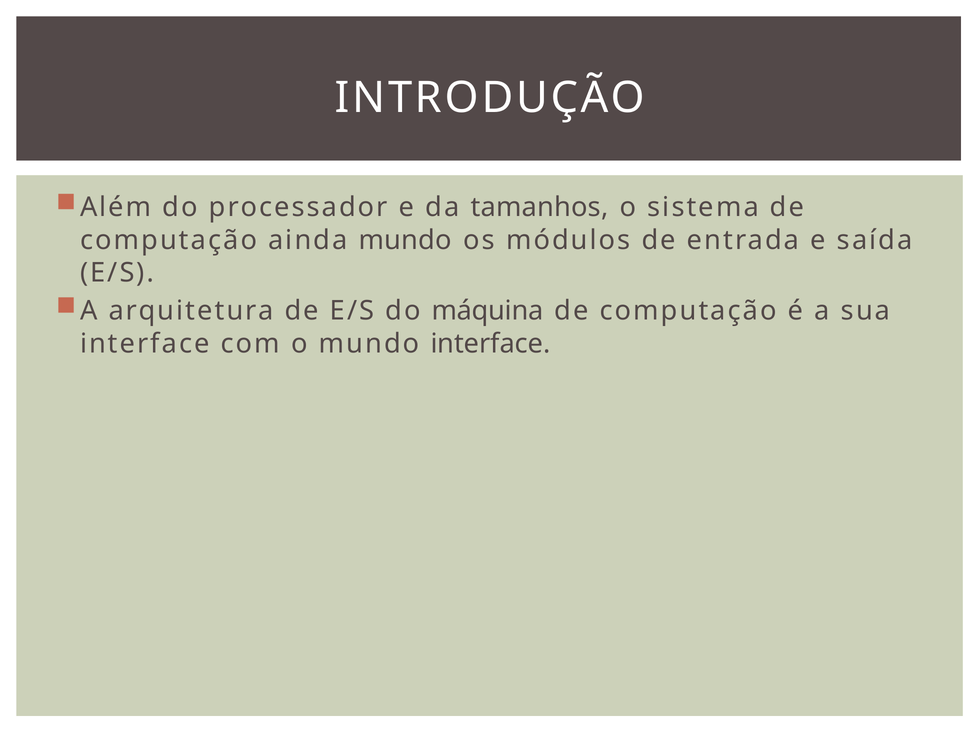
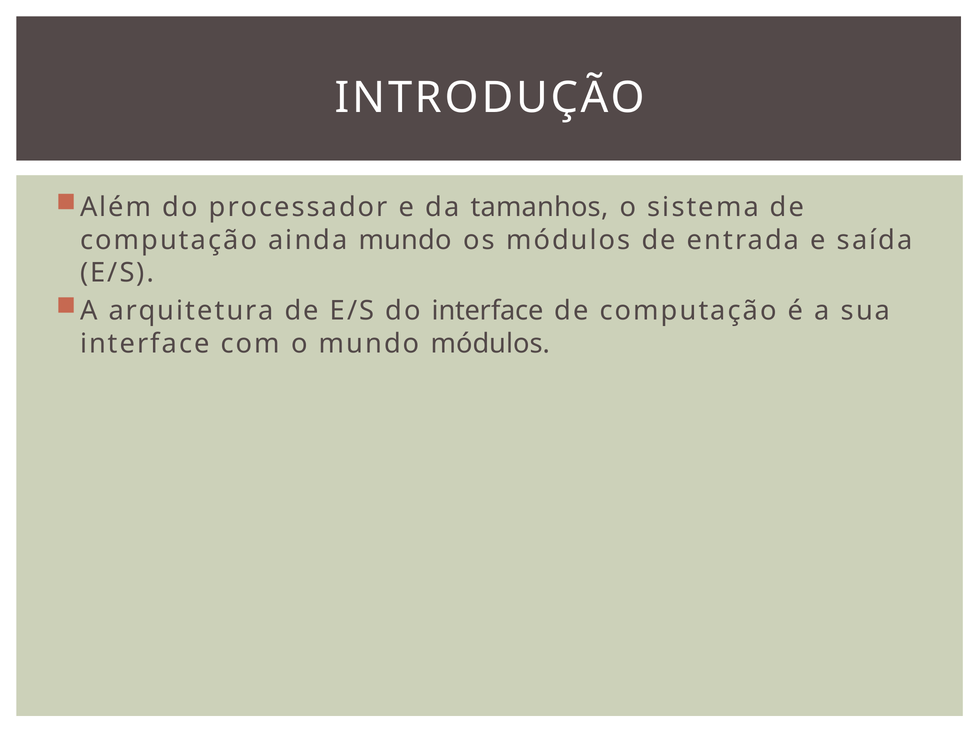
do máquina: máquina -> interface
mundo interface: interface -> módulos
